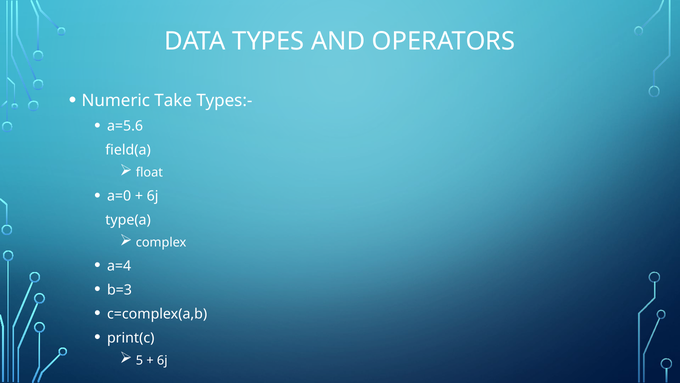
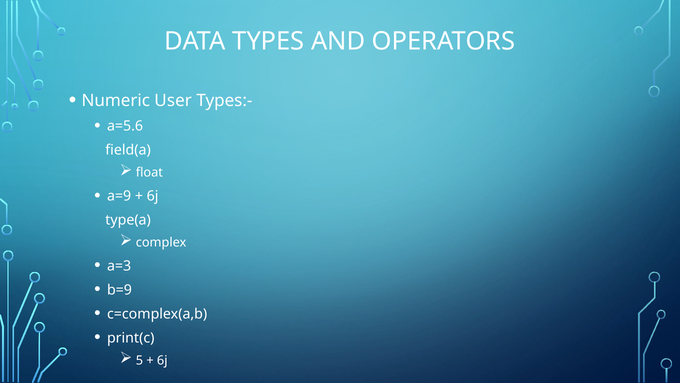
Take: Take -> User
a=0: a=0 -> a=9
a=4: a=4 -> a=3
b=3: b=3 -> b=9
